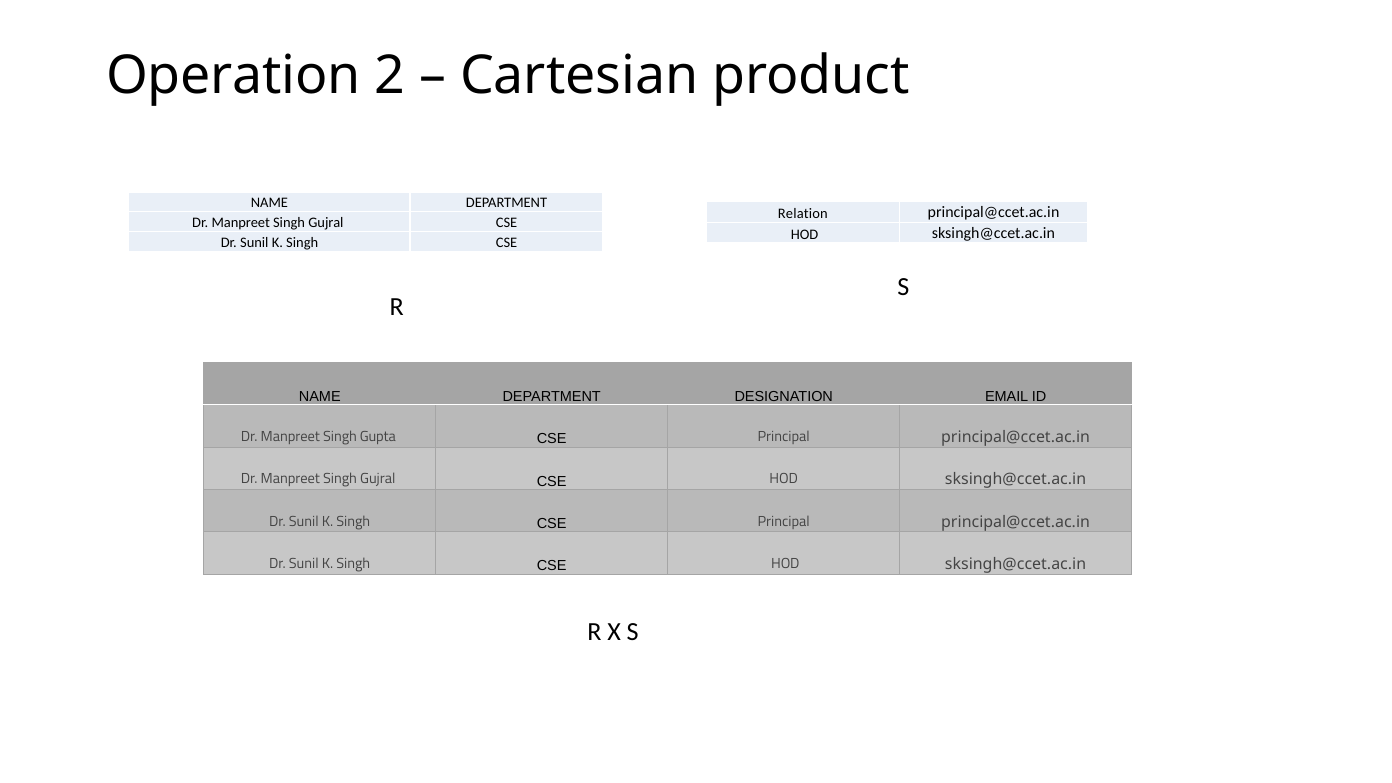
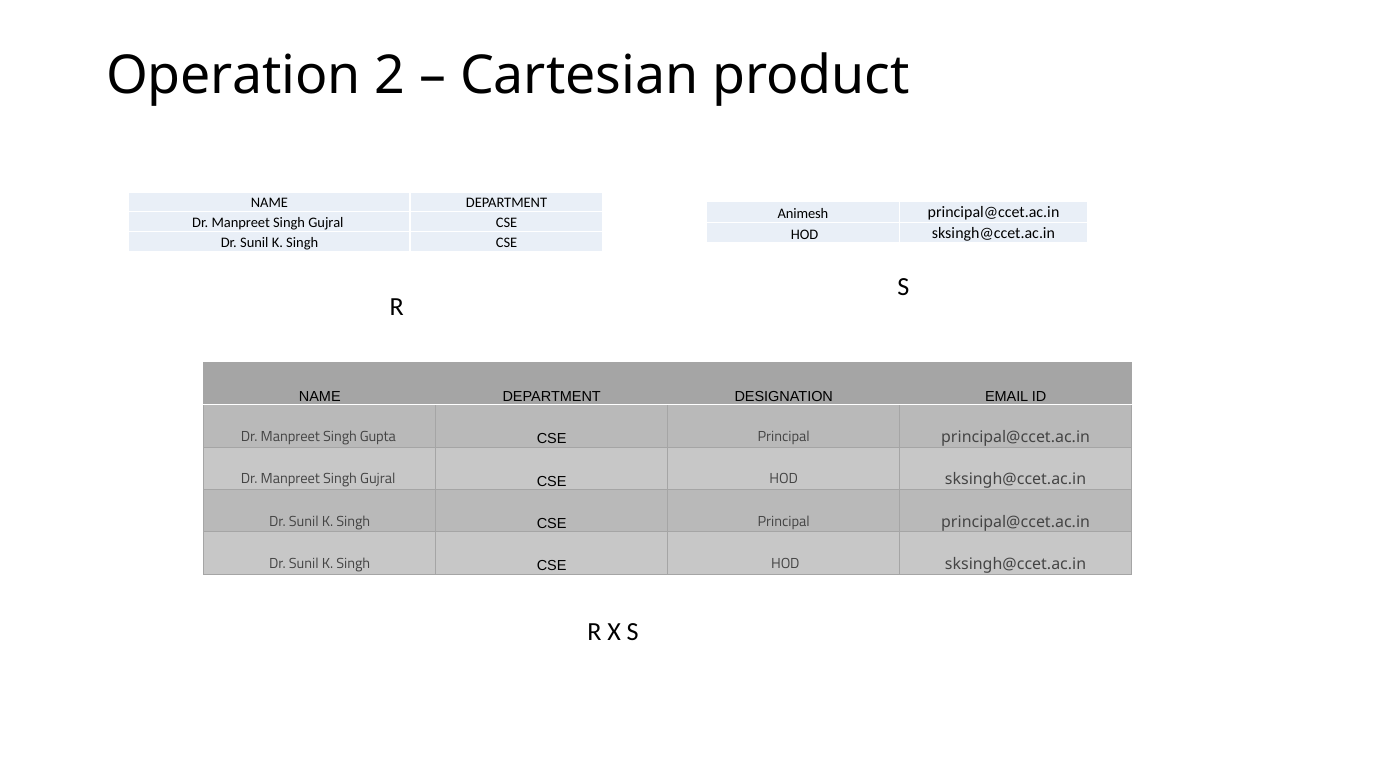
Relation: Relation -> Animesh
